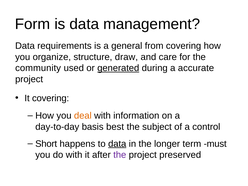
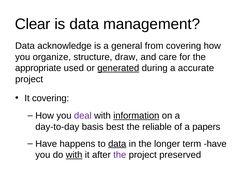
Form: Form -> Clear
requirements: requirements -> acknowledge
community: community -> appropriate
deal colour: orange -> purple
information underline: none -> present
subject: subject -> reliable
control: control -> papers
Short at (46, 144): Short -> Have
term must: must -> have
with at (74, 155) underline: none -> present
